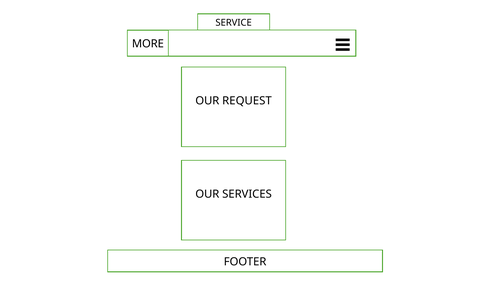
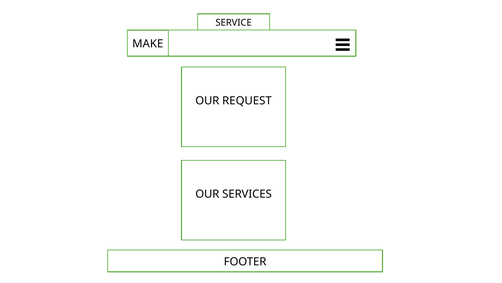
MORE: MORE -> MAKE
